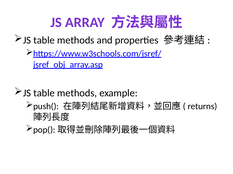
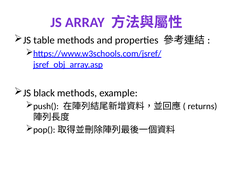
table at (44, 93): table -> black
